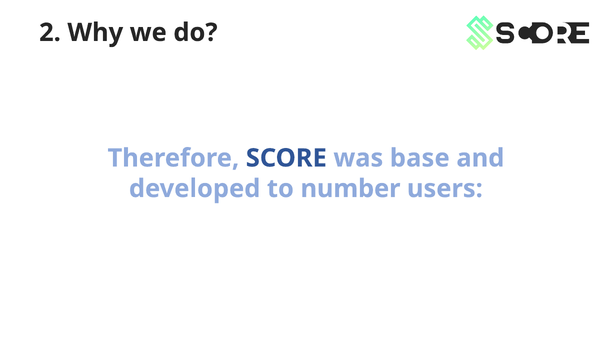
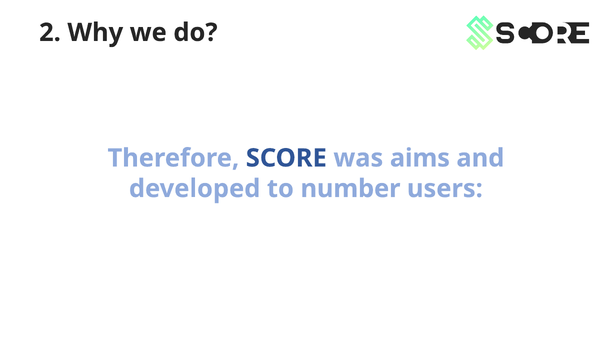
base: base -> aims
